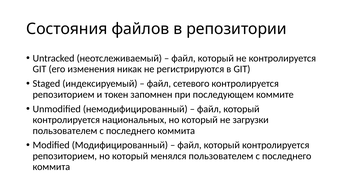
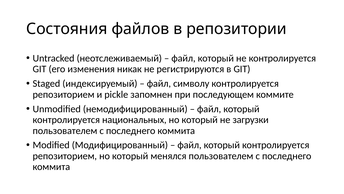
сетевого: сетевого -> символу
токен: токен -> pickle
